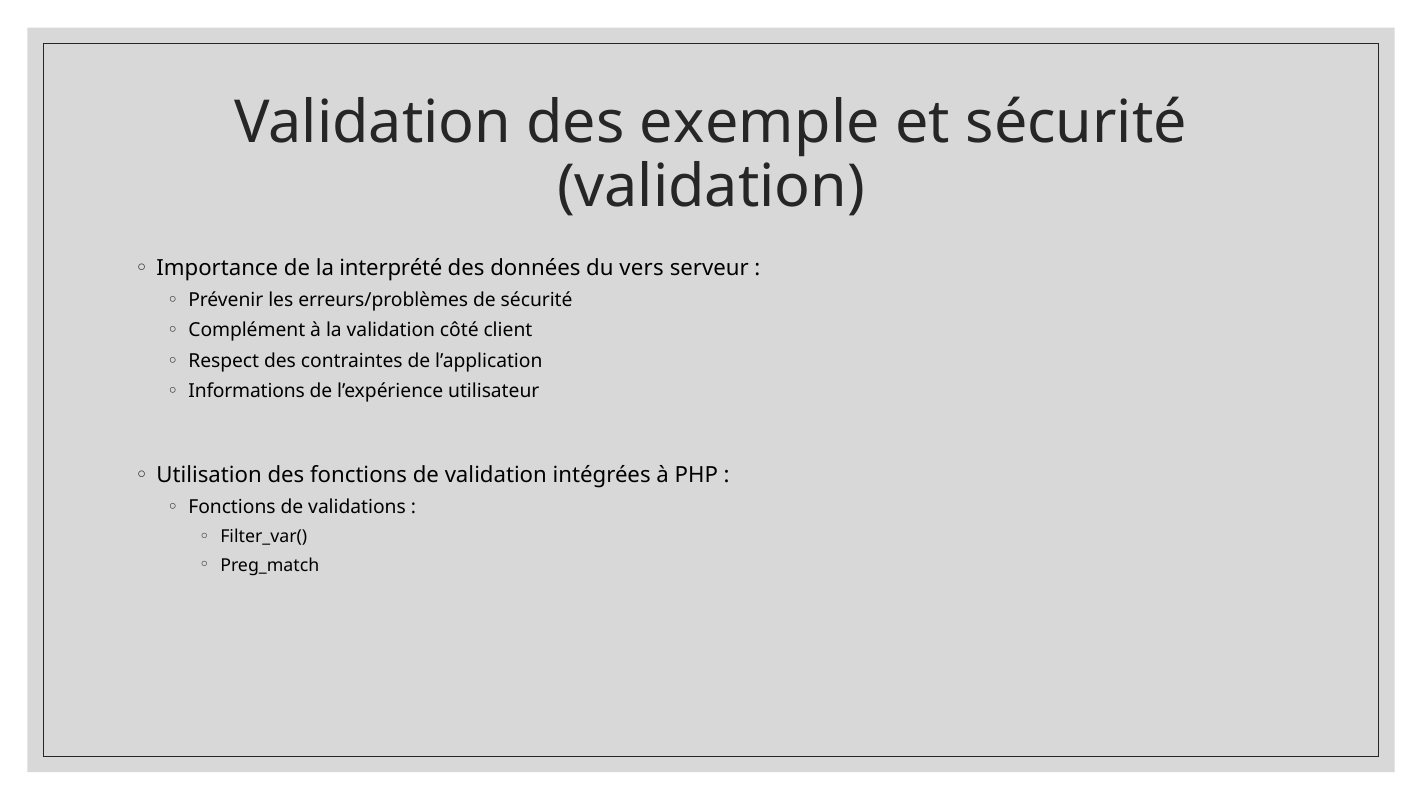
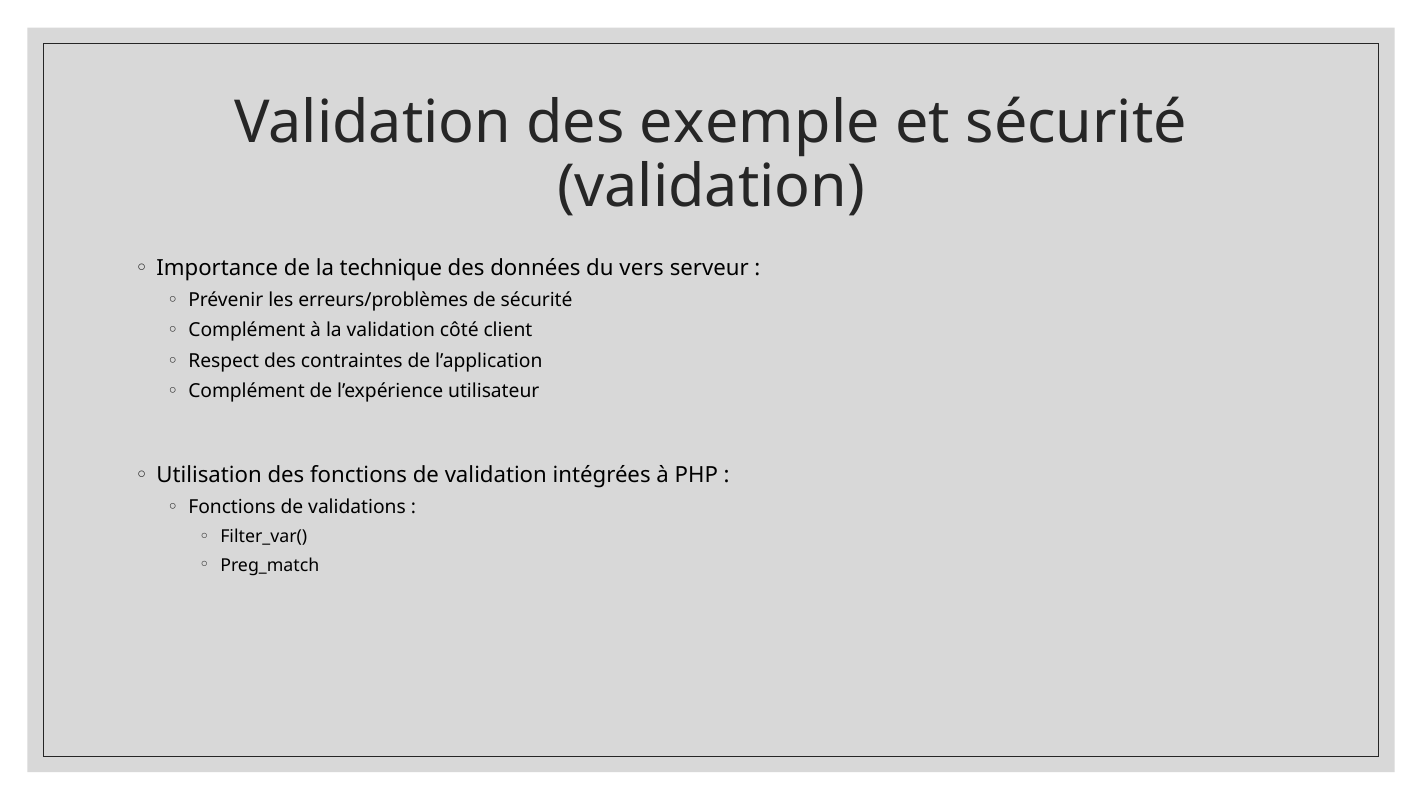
interprété: interprété -> technique
Informations at (247, 391): Informations -> Complément
